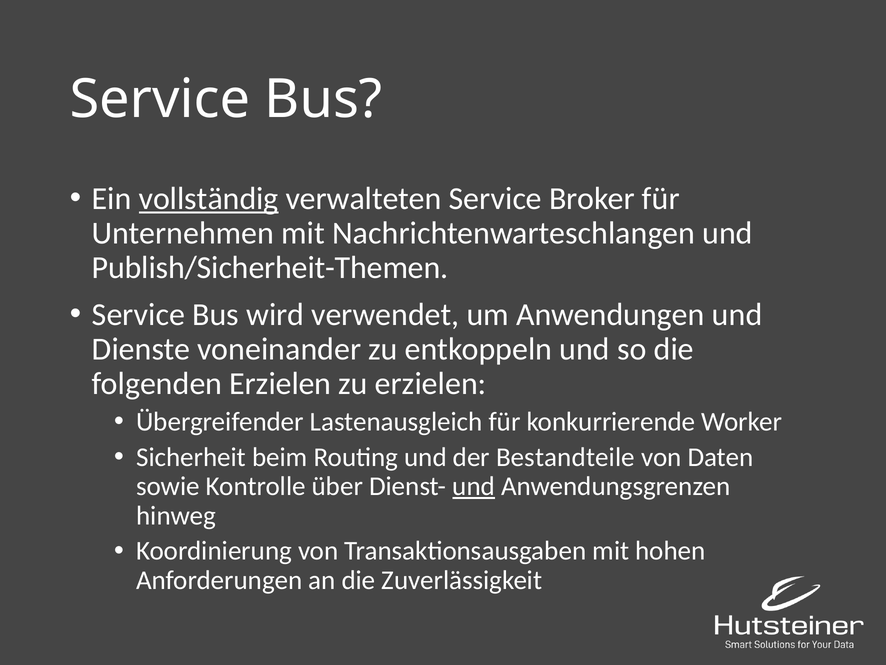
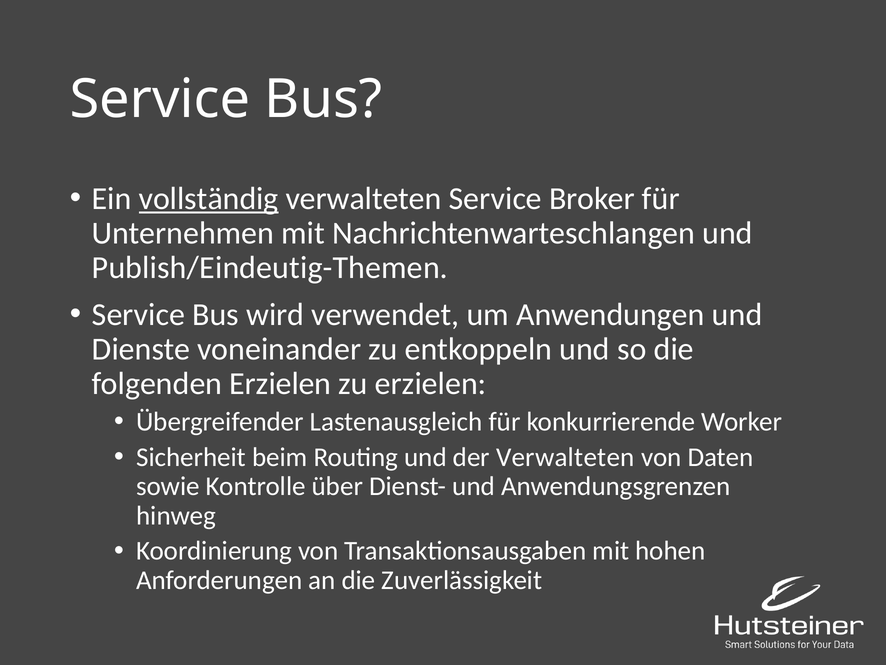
Publish/Sicherheit-Themen: Publish/Sicherheit-Themen -> Publish/Eindeutig-Themen
der Bestandteile: Bestandteile -> Verwalteten
und at (474, 486) underline: present -> none
